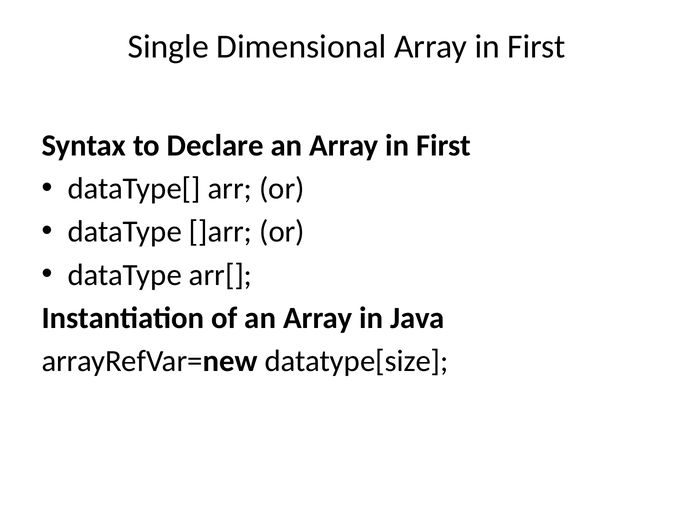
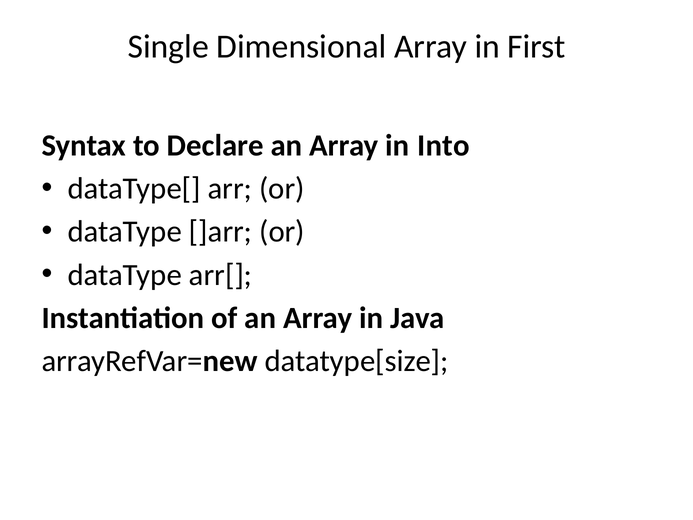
an Array in First: First -> Into
